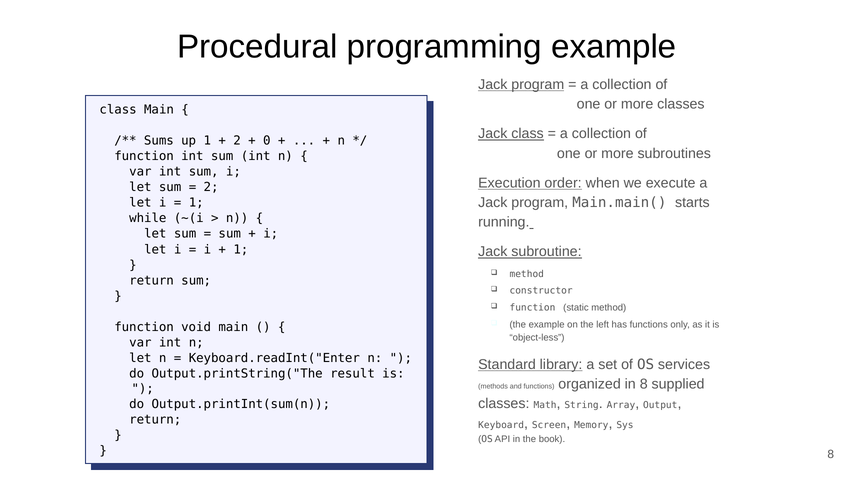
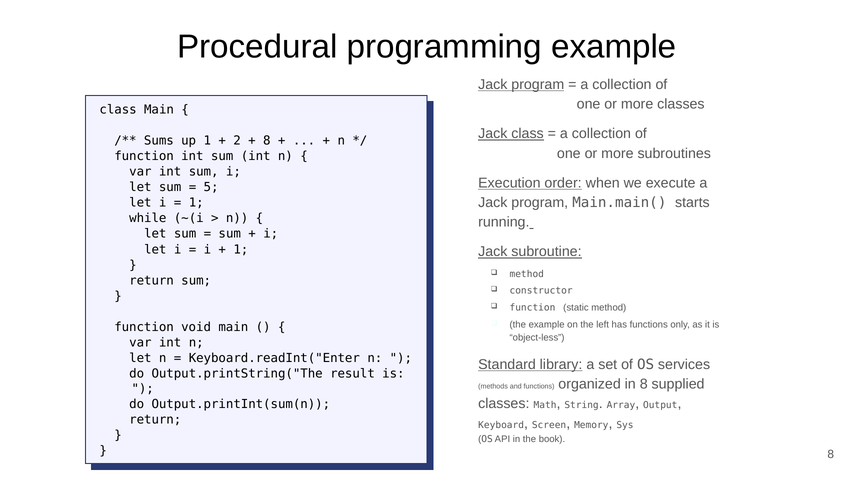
0 at (267, 141): 0 -> 8
2 at (211, 187): 2 -> 5
